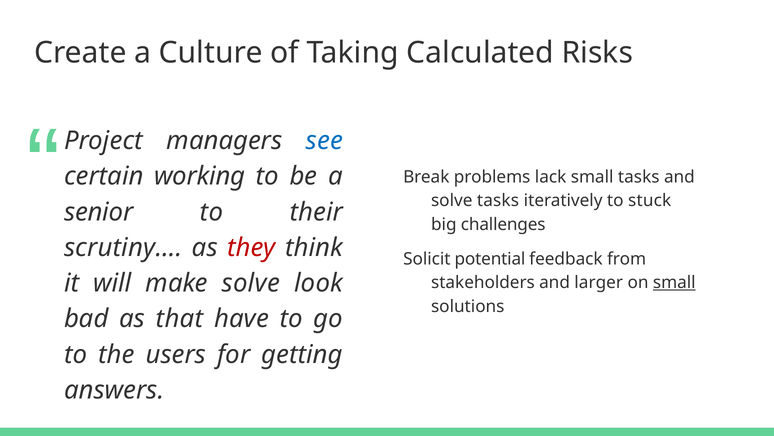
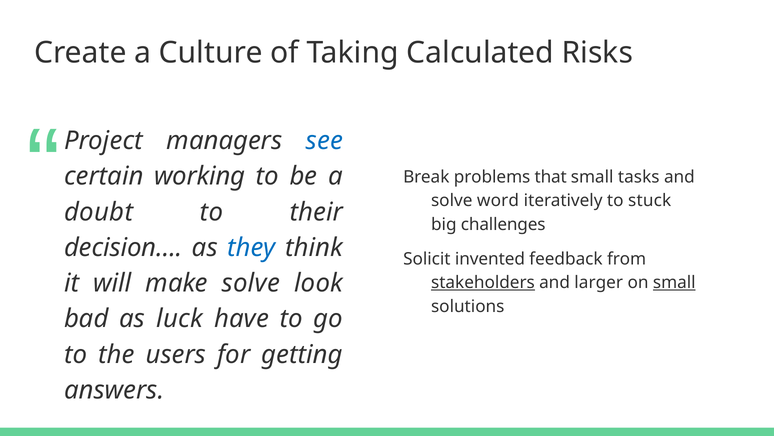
lack: lack -> that
solve tasks: tasks -> word
senior: senior -> doubt
scrutiny…: scrutiny… -> decision…
they colour: red -> blue
potential: potential -> invented
stakeholders underline: none -> present
that: that -> luck
